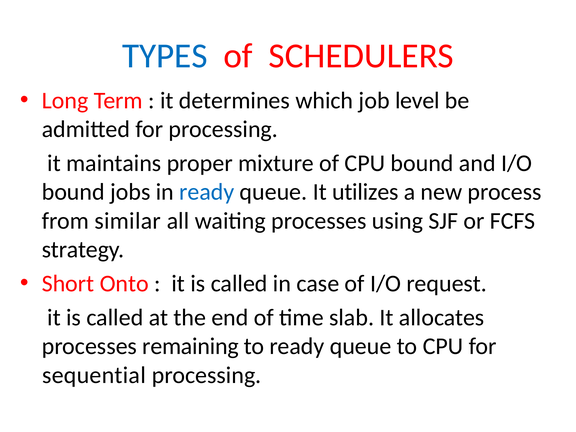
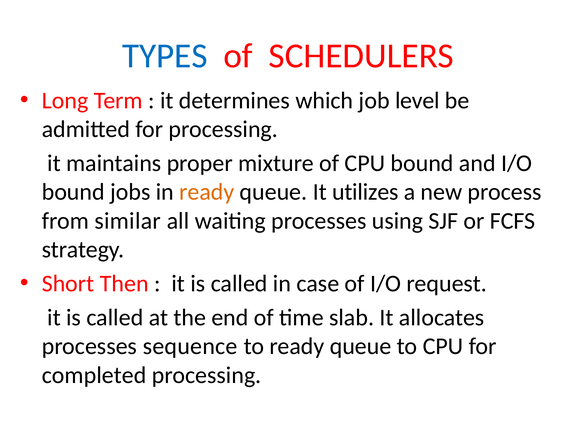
ready at (207, 192) colour: blue -> orange
Onto: Onto -> Then
remaining: remaining -> sequence
sequential: sequential -> completed
